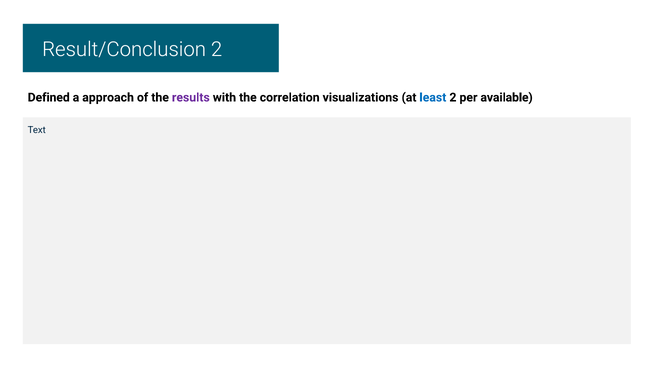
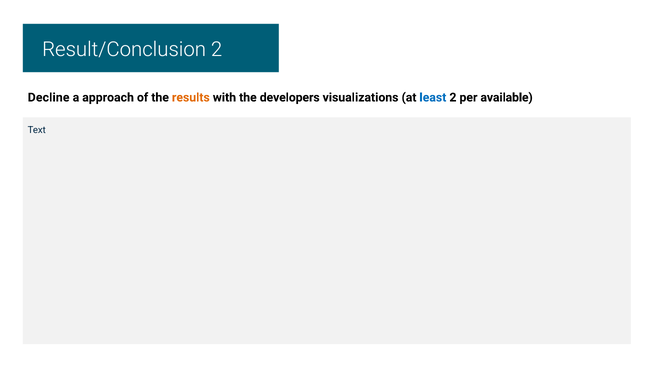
Defined: Defined -> Decline
results colour: purple -> orange
correlation: correlation -> developers
